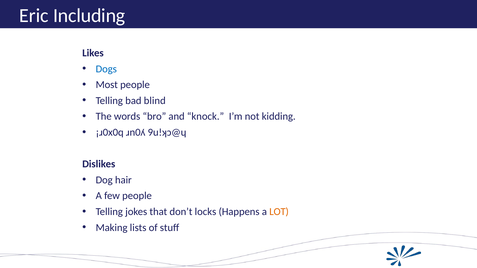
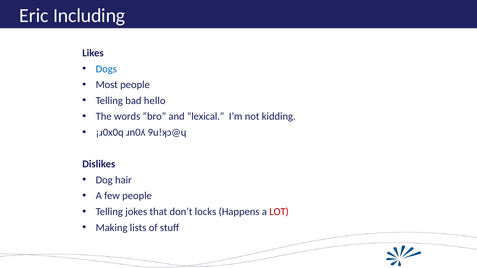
blind: blind -> hello
knock: knock -> lexical
LOT colour: orange -> red
